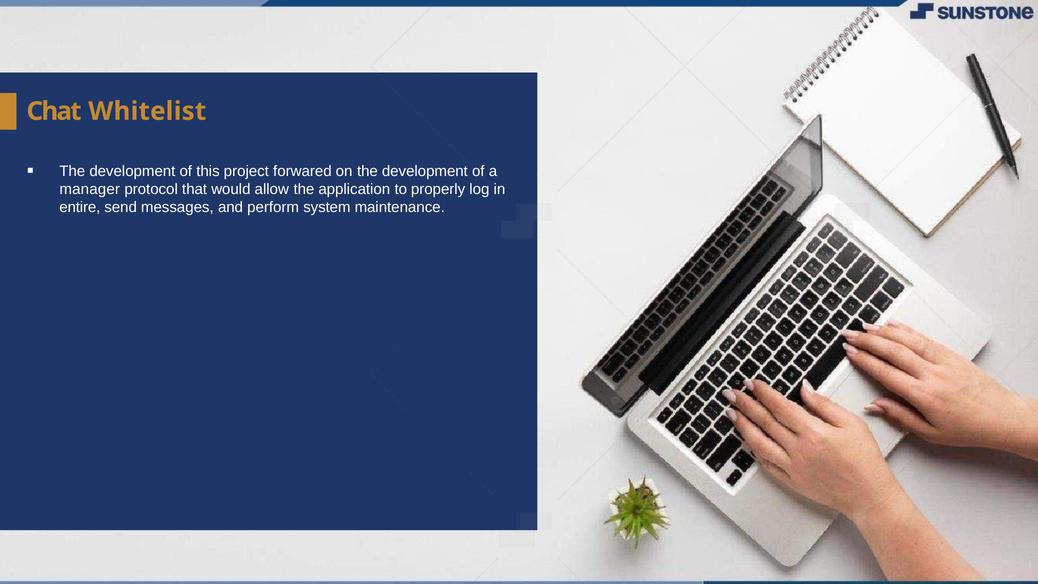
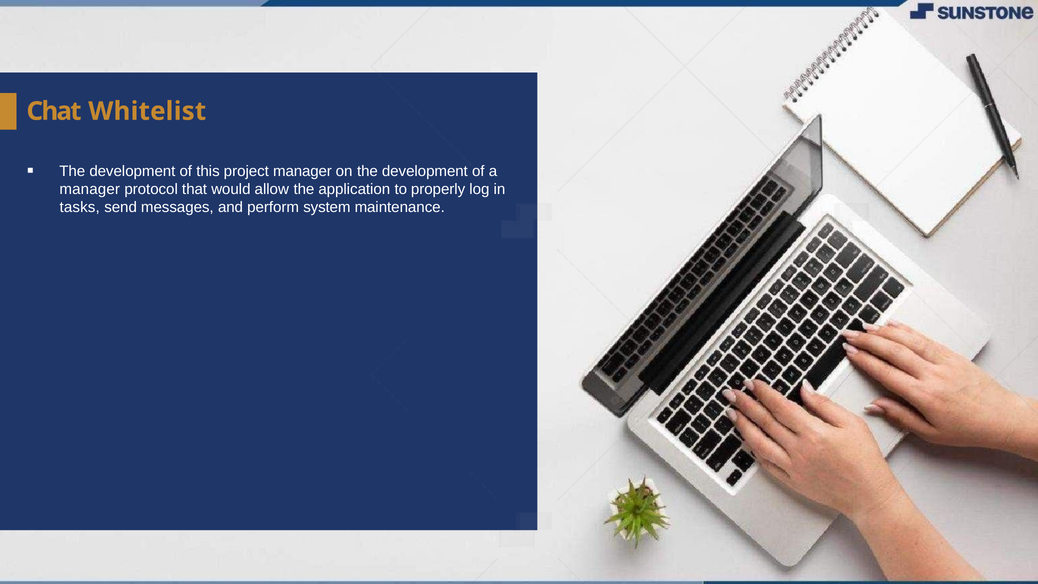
project forwared: forwared -> manager
entire: entire -> tasks
